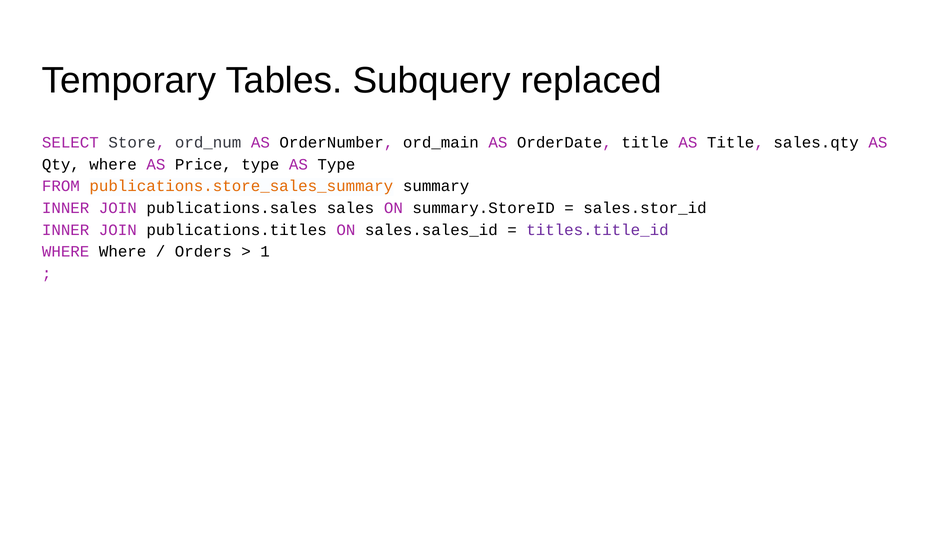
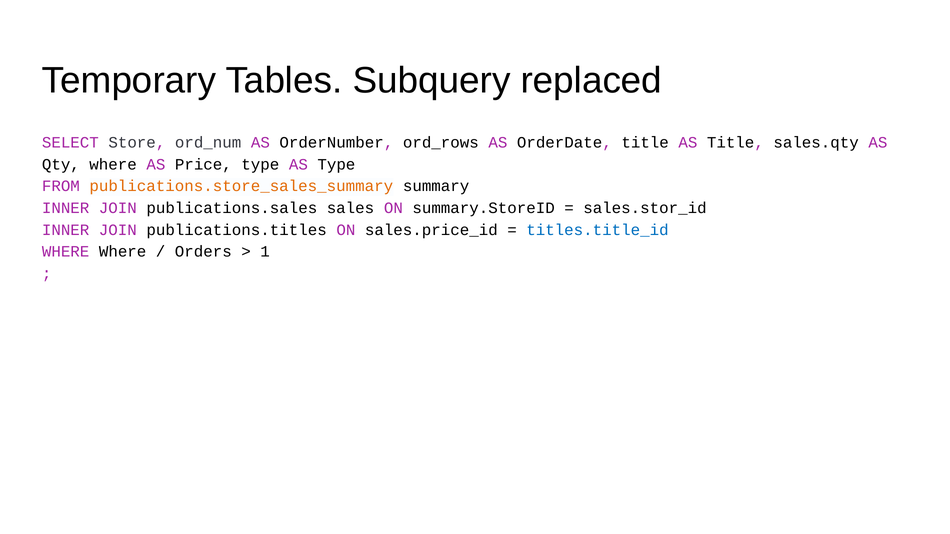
ord_main: ord_main -> ord_rows
sales.sales_id: sales.sales_id -> sales.price_id
titles.title_id colour: purple -> blue
